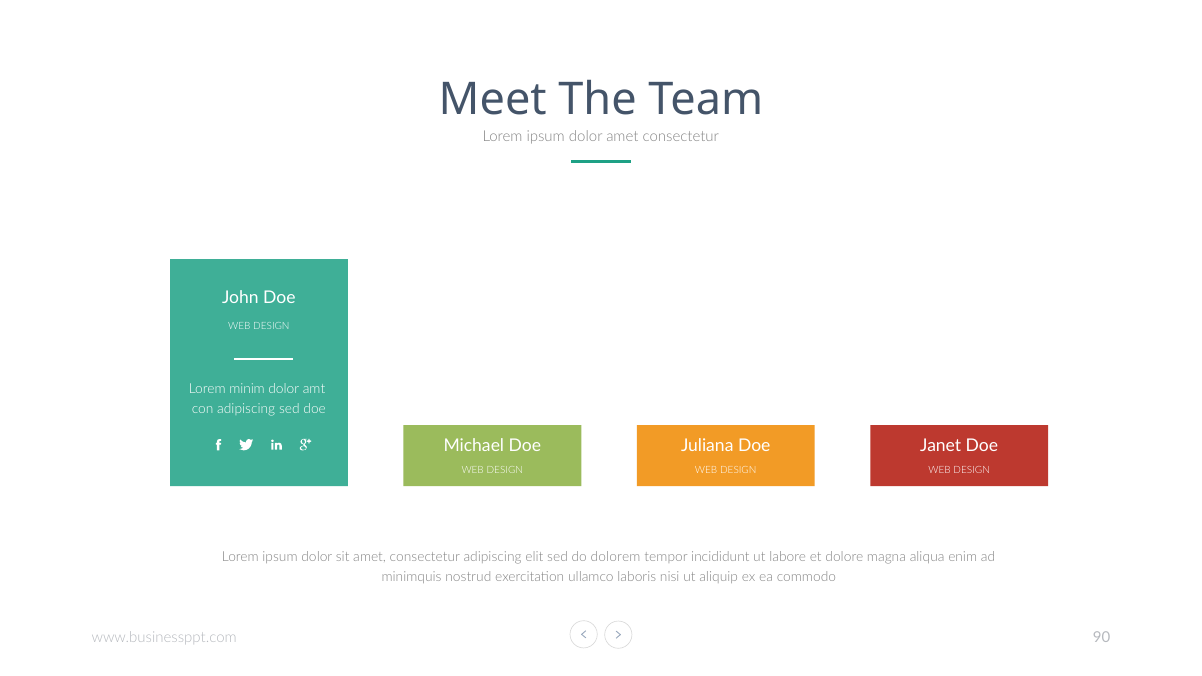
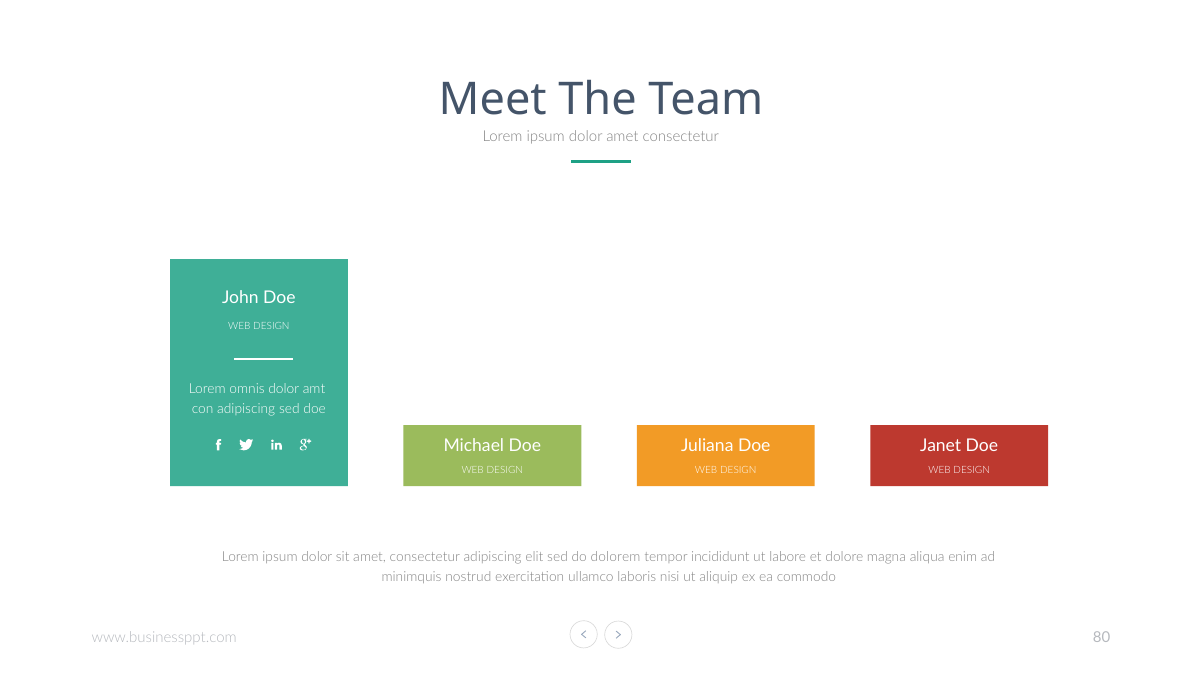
minim: minim -> omnis
90: 90 -> 80
